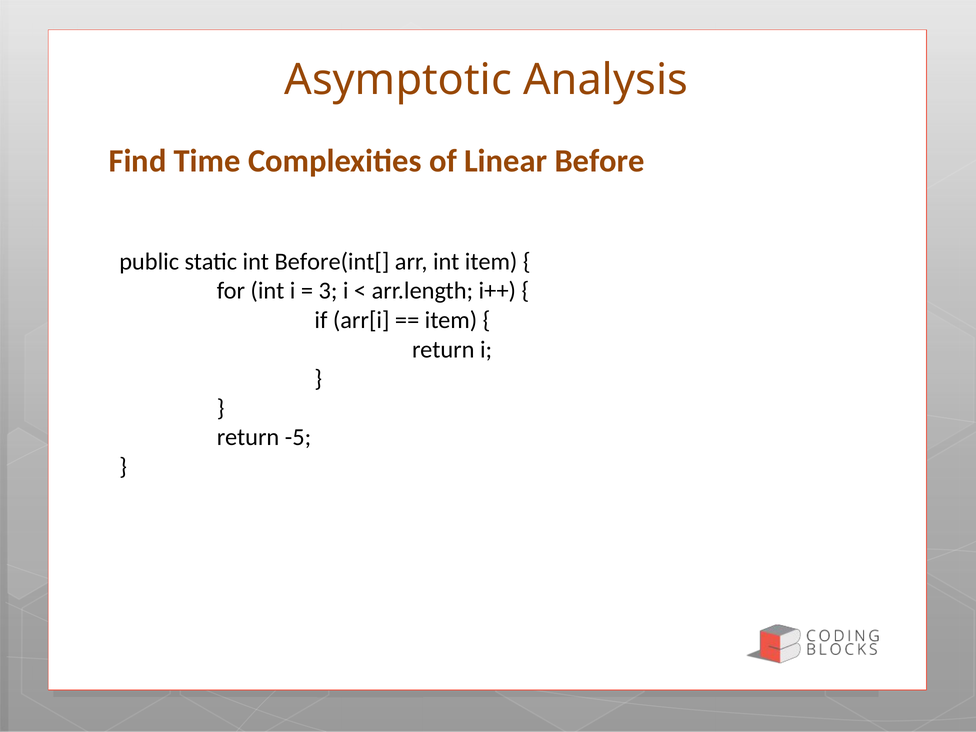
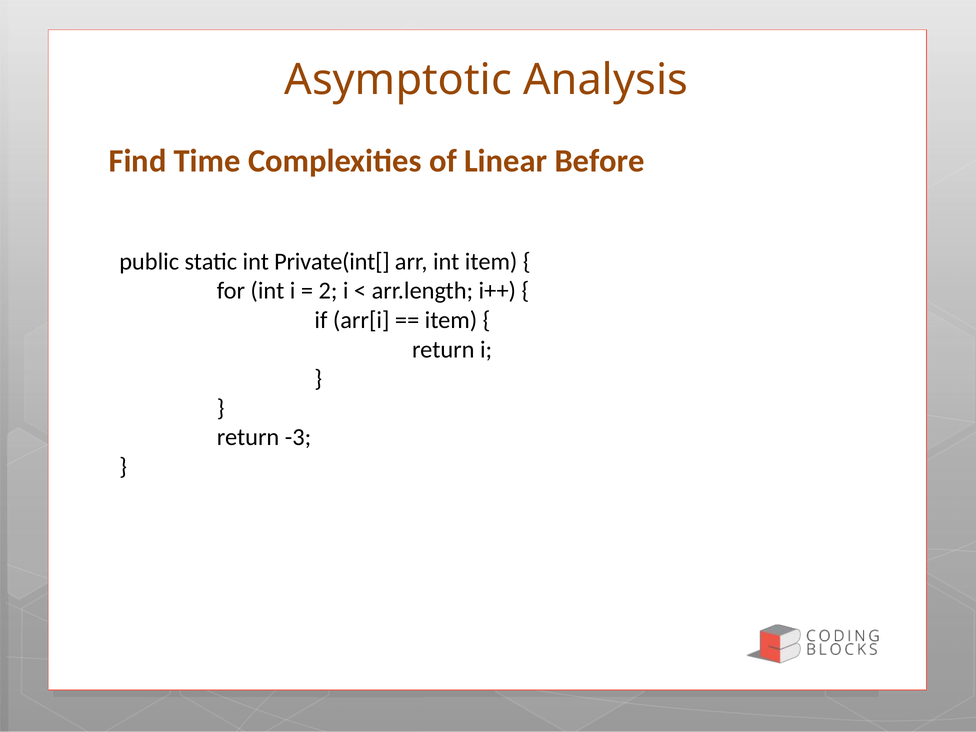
Before(int[: Before(int[ -> Private(int[
3: 3 -> 2
-5: -5 -> -3
